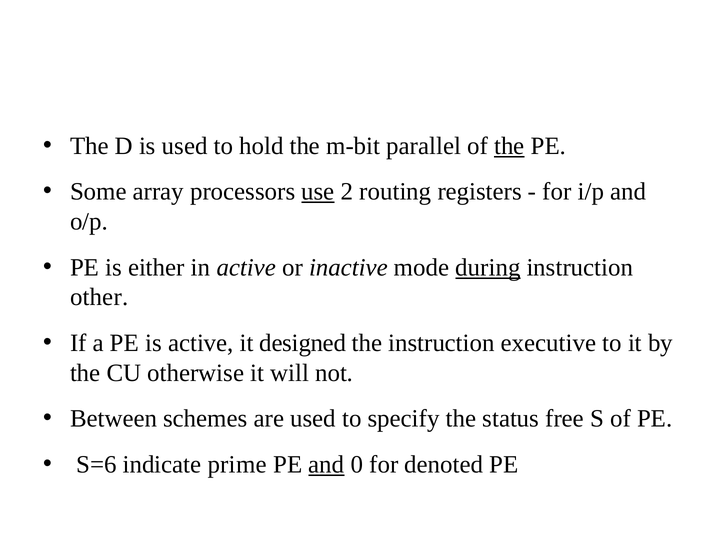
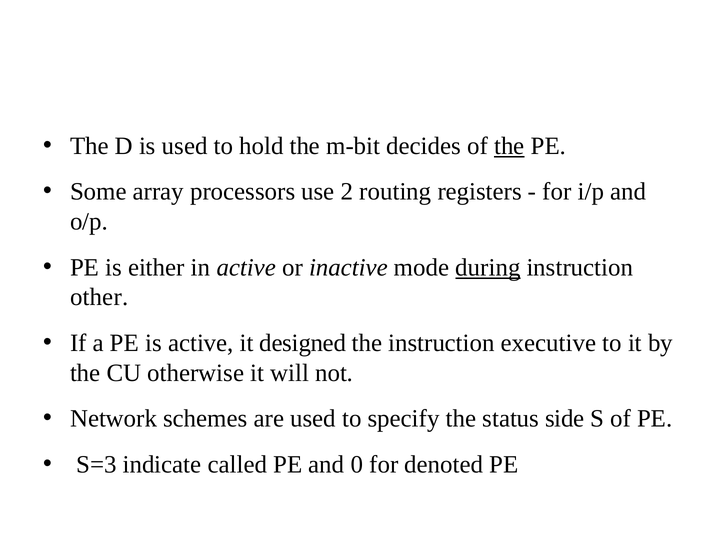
parallel: parallel -> decides
use underline: present -> none
Between: Between -> Network
free: free -> side
S=6: S=6 -> S=3
prime: prime -> called
and at (326, 465) underline: present -> none
